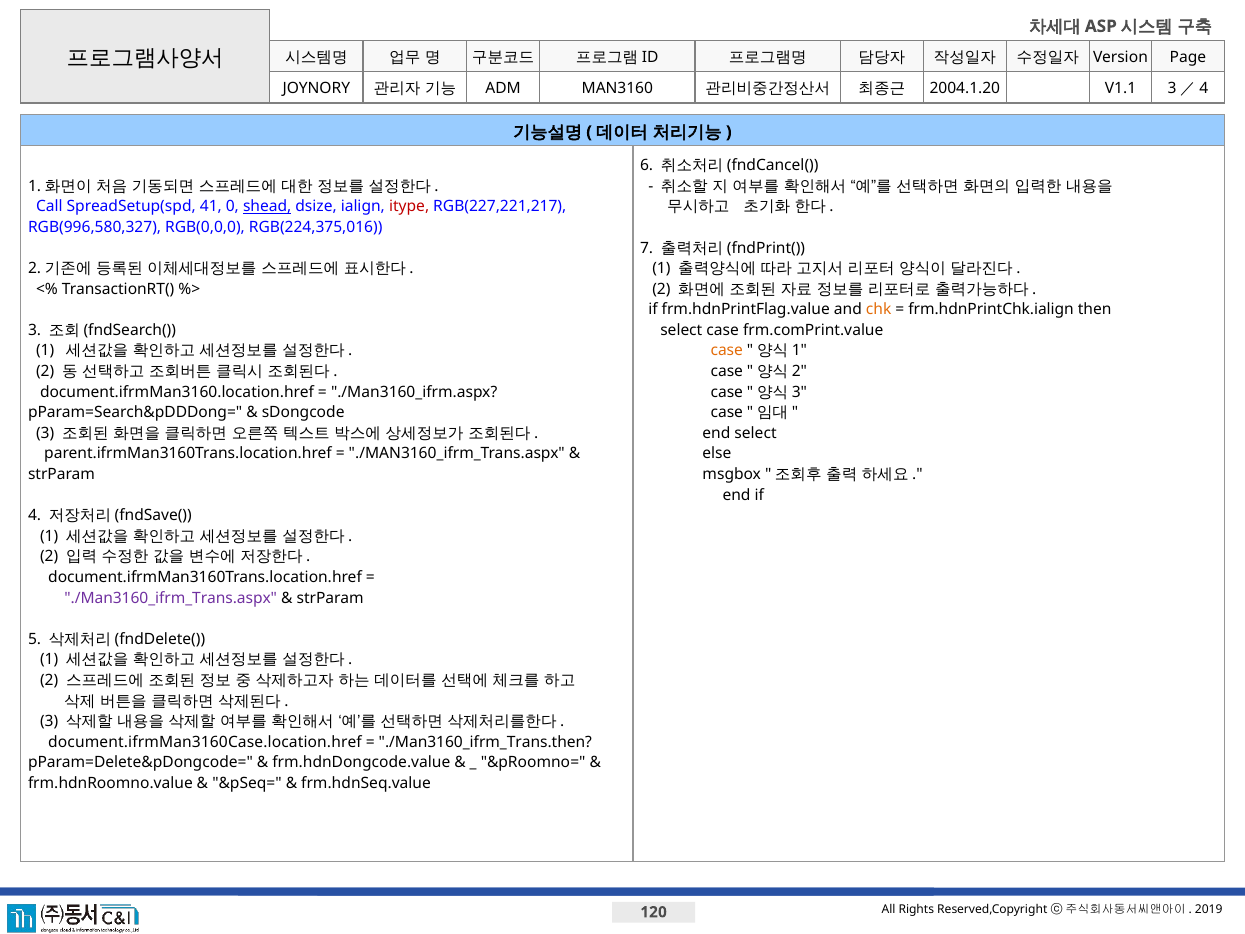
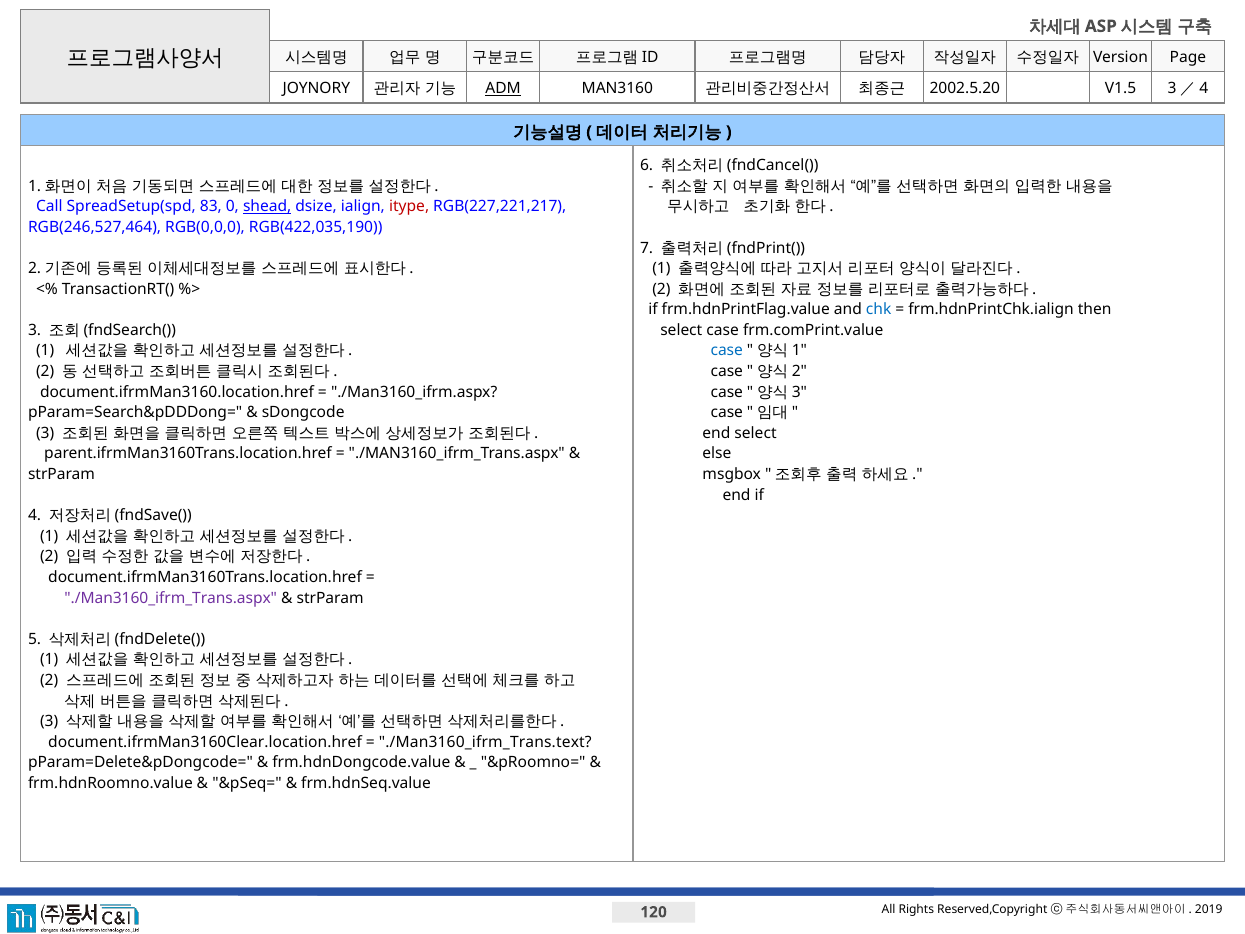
2004.1.20: 2004.1.20 -> 2002.5.20
V1.1: V1.1 -> V1.5
ADM underline: none -> present
41: 41 -> 83
RGB(996,580,327: RGB(996,580,327 -> RGB(246,527,464
RGB(224,375,016: RGB(224,375,016 -> RGB(422,035,190
chk colour: orange -> blue
case at (727, 351) colour: orange -> blue
document.ifrmMan3160Case.location.href: document.ifrmMan3160Case.location.href -> document.ifrmMan3160Clear.location.href
./Man3160_ifrm_Trans.then: ./Man3160_ifrm_Trans.then -> ./Man3160_ifrm_Trans.text
